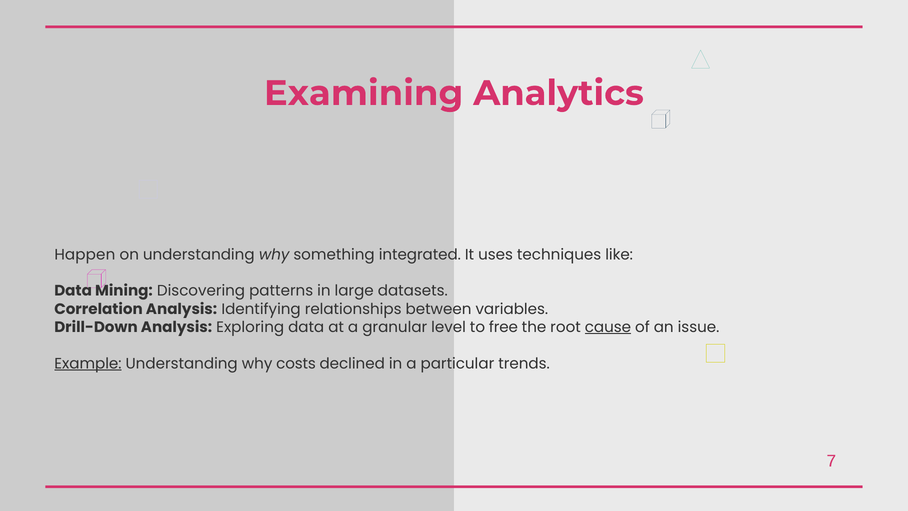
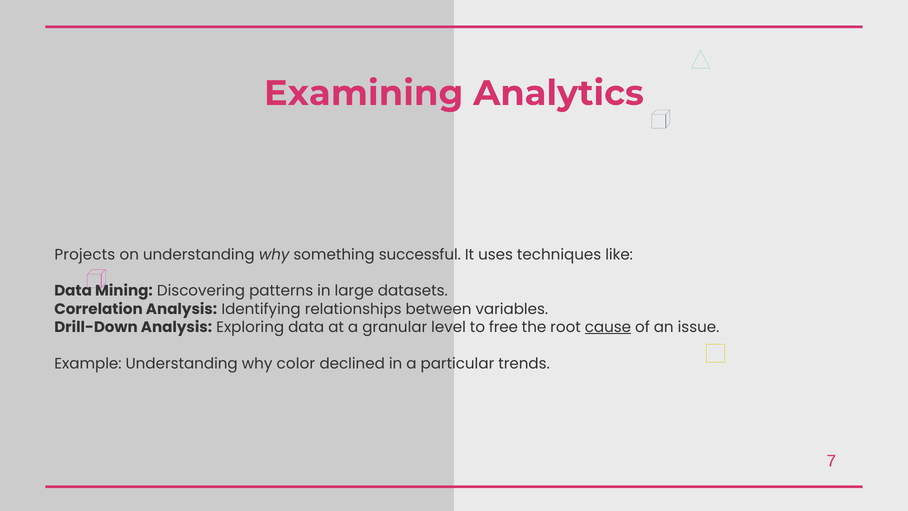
Happen: Happen -> Projects
integrated: integrated -> successful
Example underline: present -> none
costs: costs -> color
